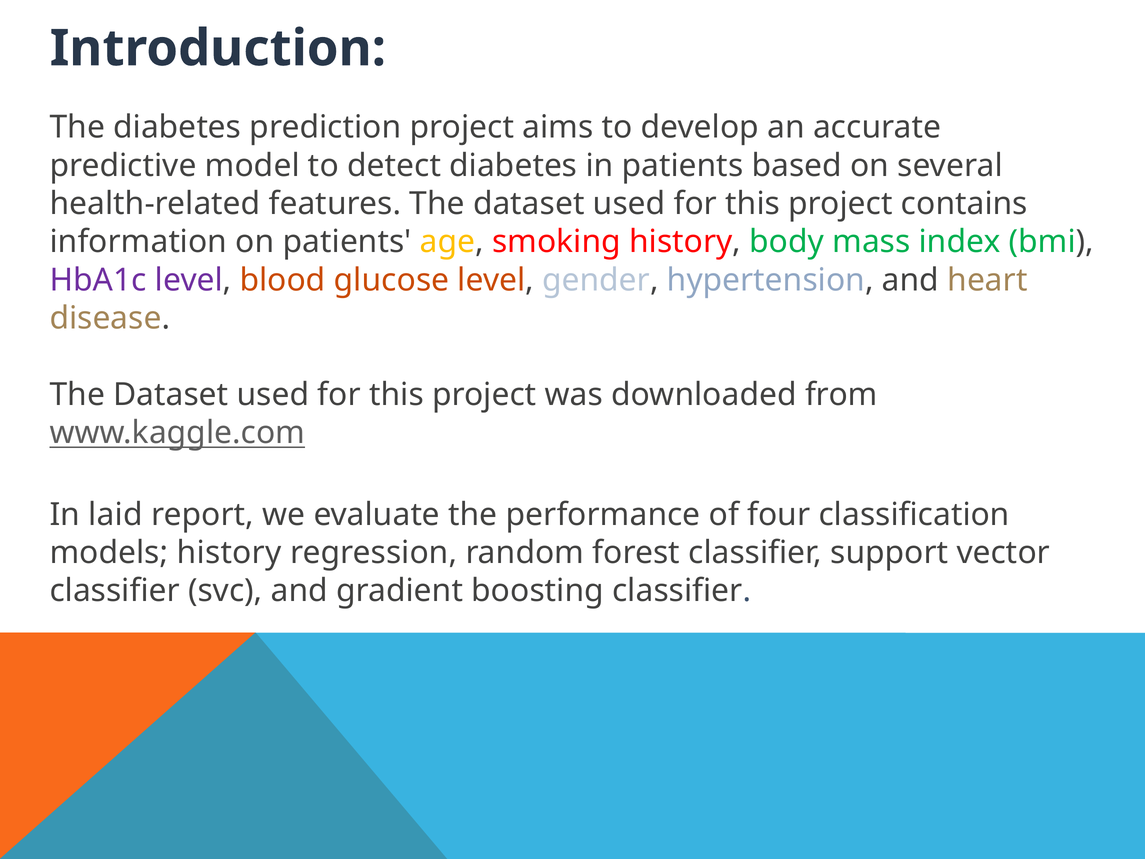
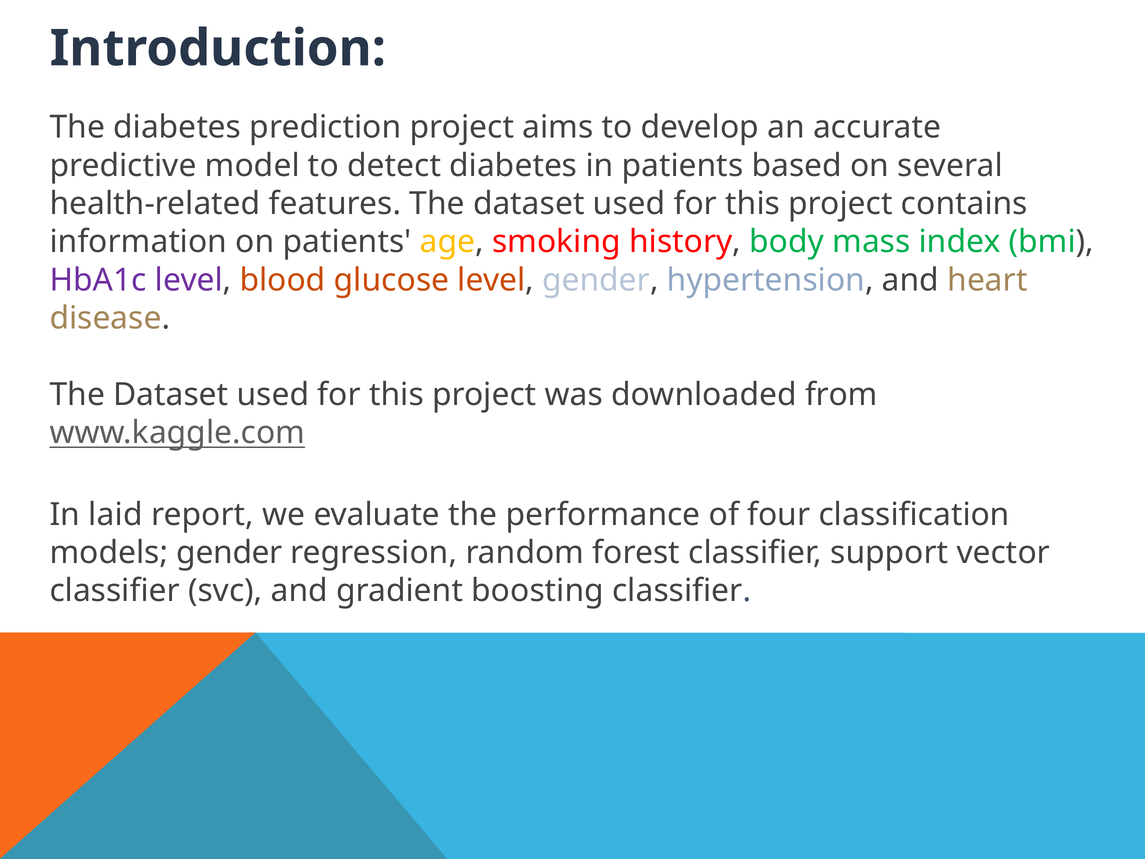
models history: history -> gender
